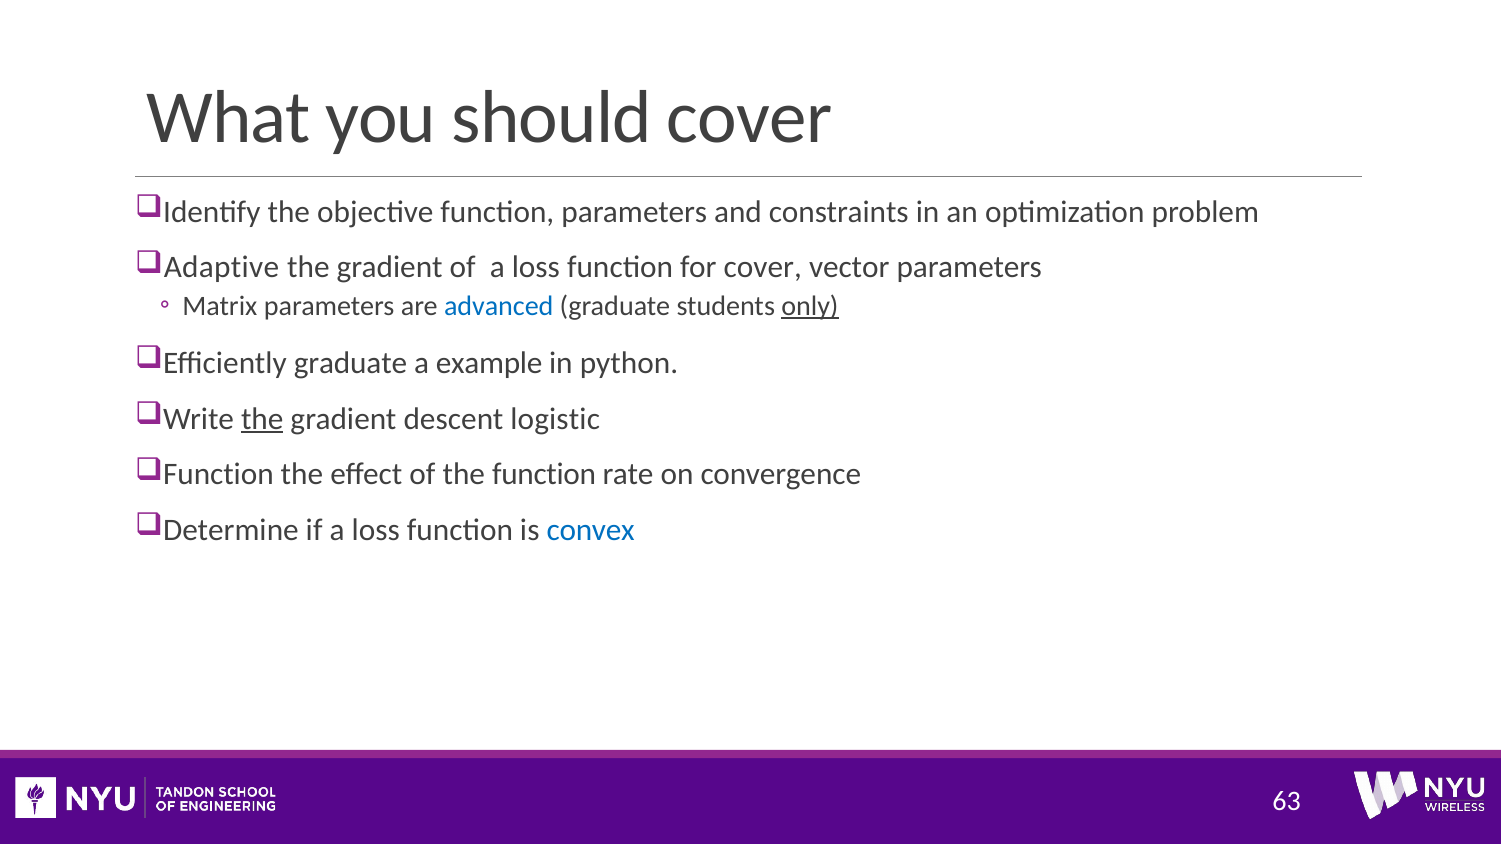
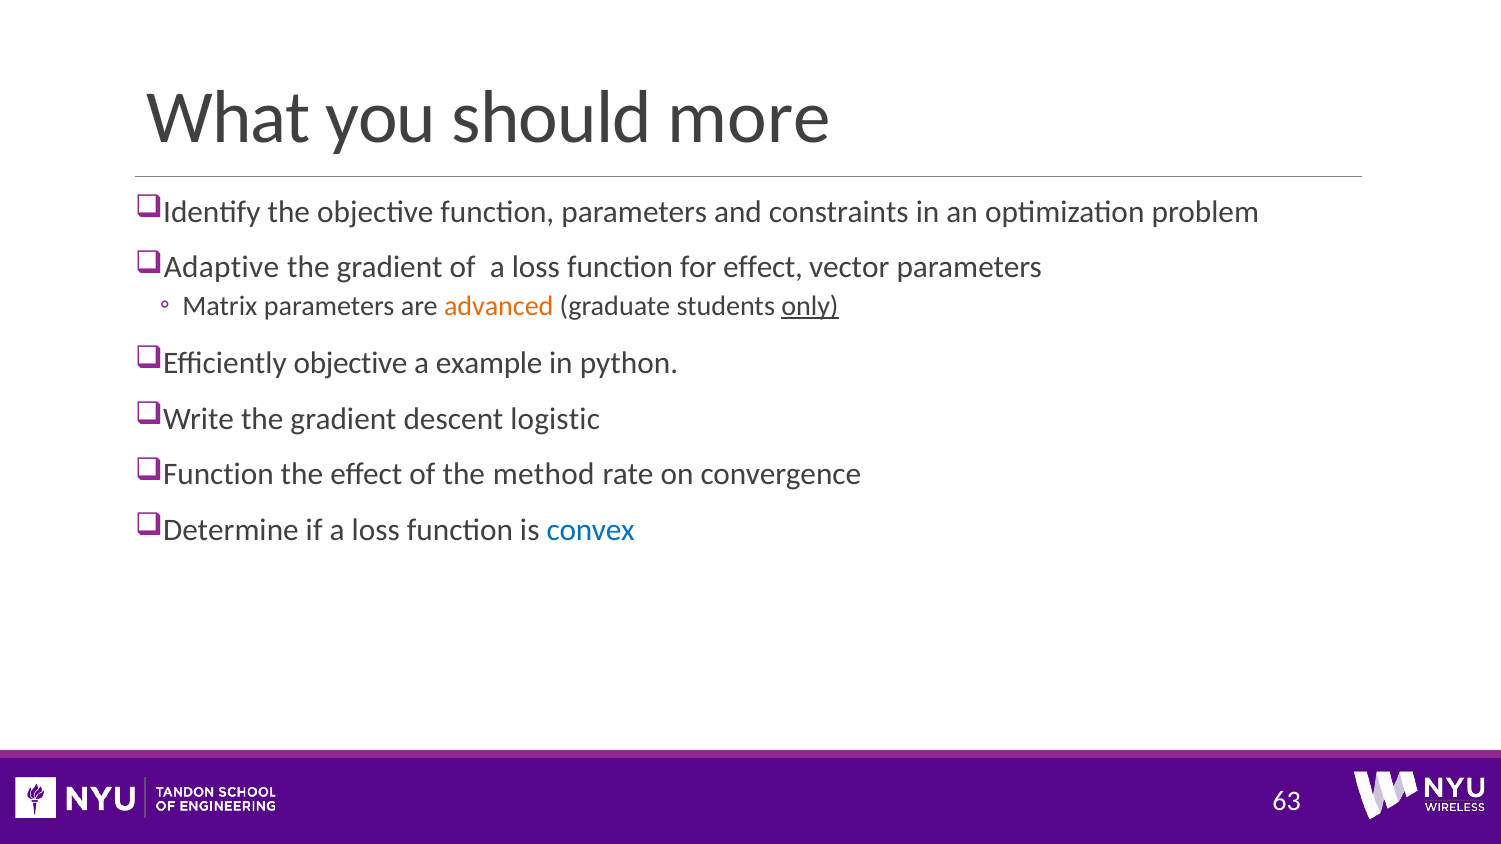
should cover: cover -> more
for cover: cover -> effect
advanced colour: blue -> orange
Efficiently graduate: graduate -> objective
the at (262, 419) underline: present -> none
the function: function -> method
